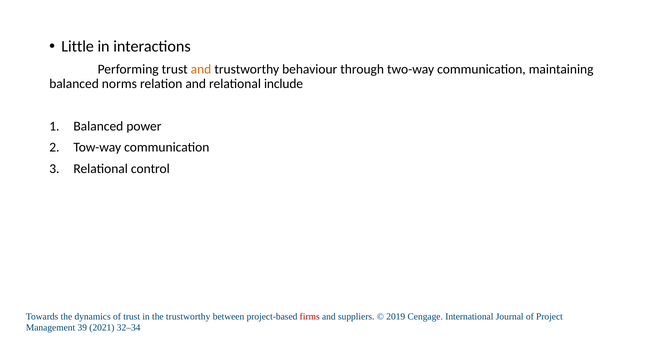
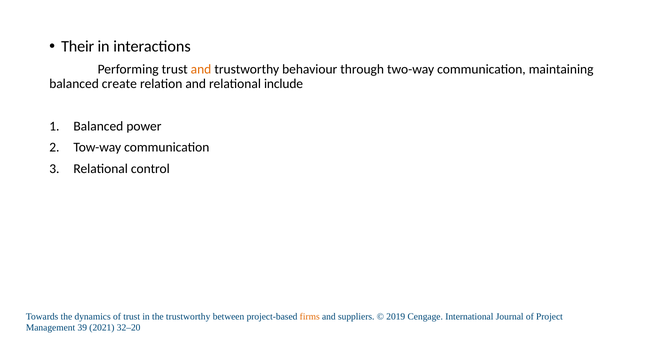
Little: Little -> Their
norms: norms -> create
firms colour: red -> orange
32–34: 32–34 -> 32–20
